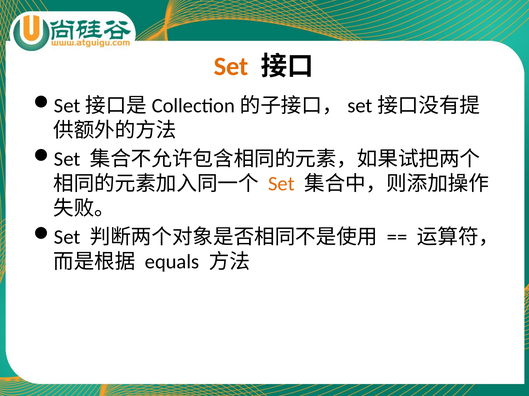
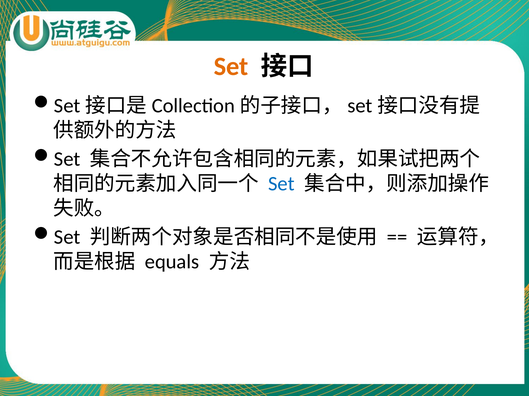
Set at (281, 184) colour: orange -> blue
